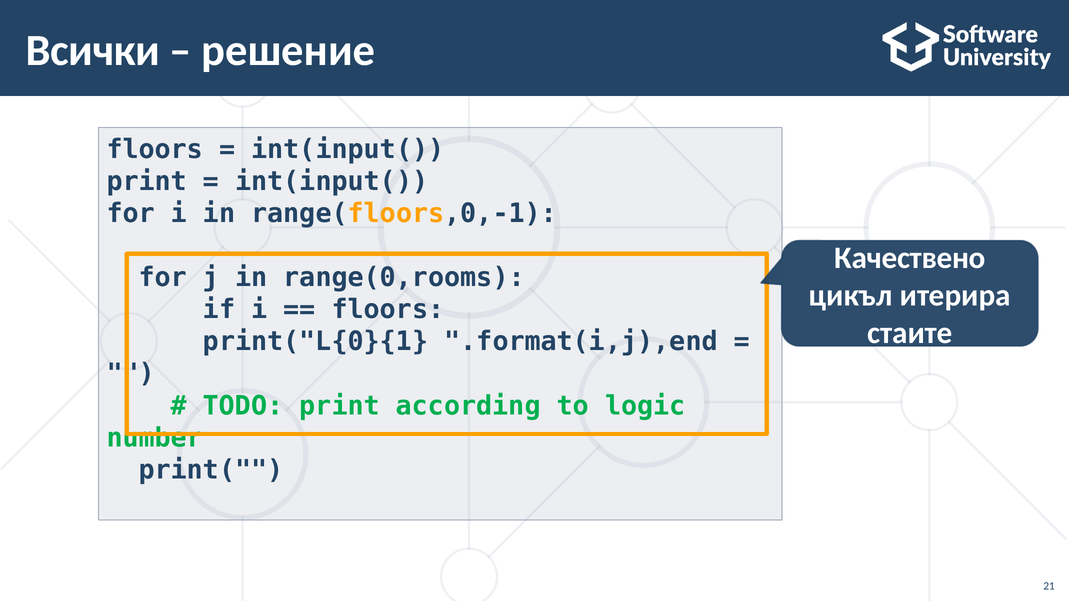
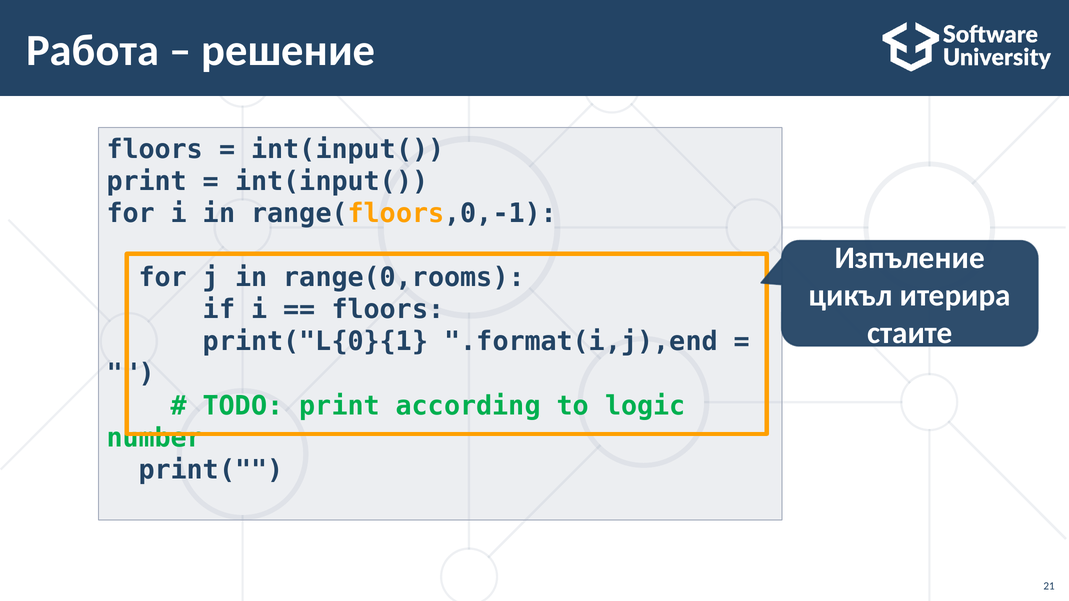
Всички: Всички -> Работа
Качествено: Качествено -> Изпъление
